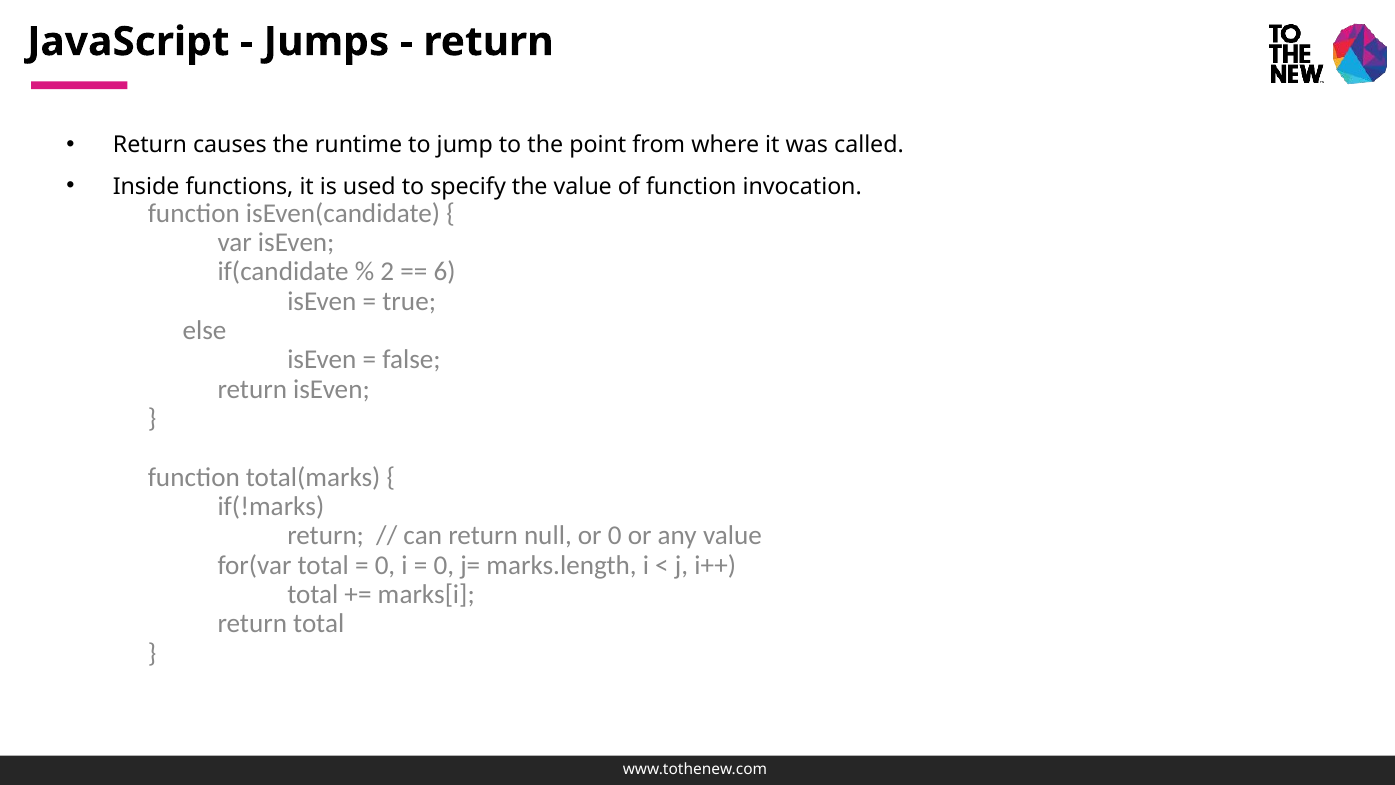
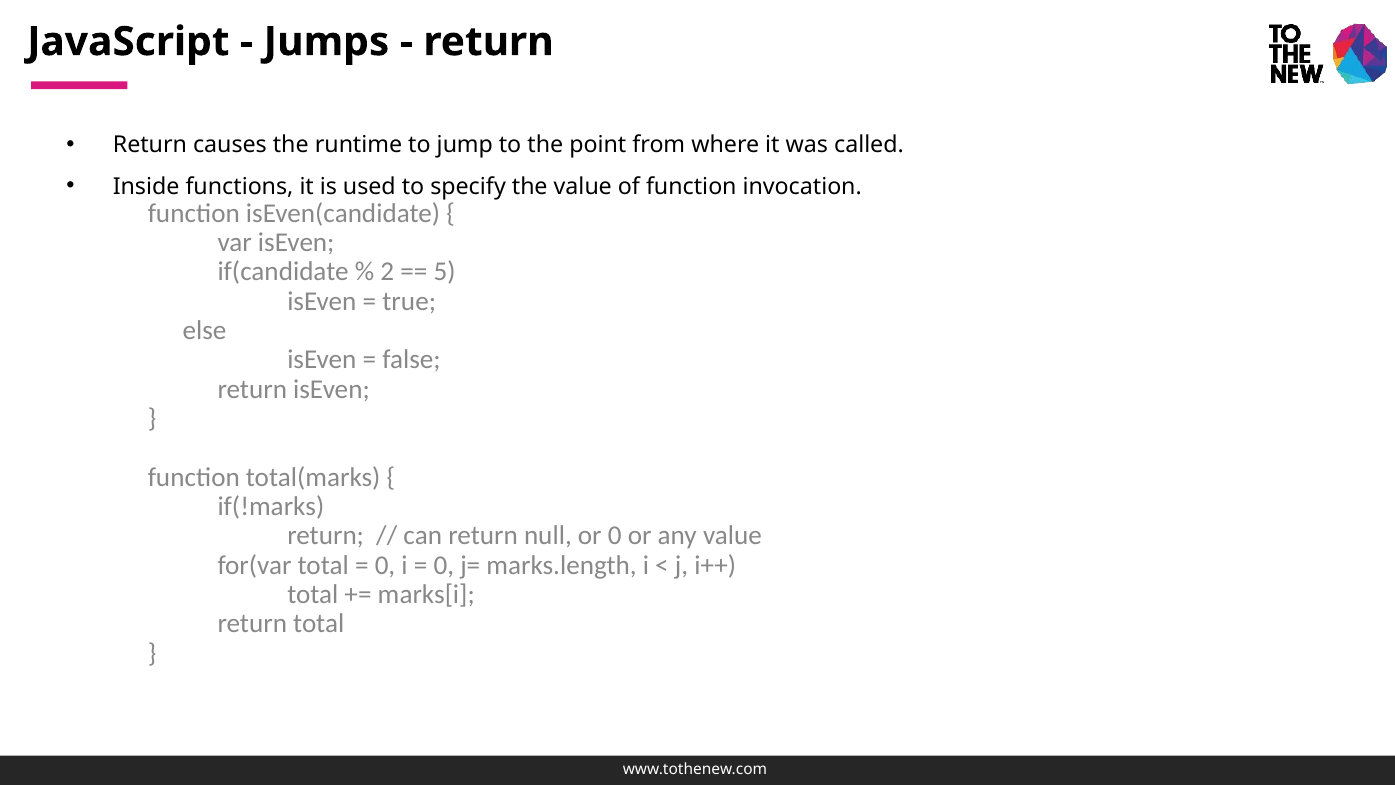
6: 6 -> 5
